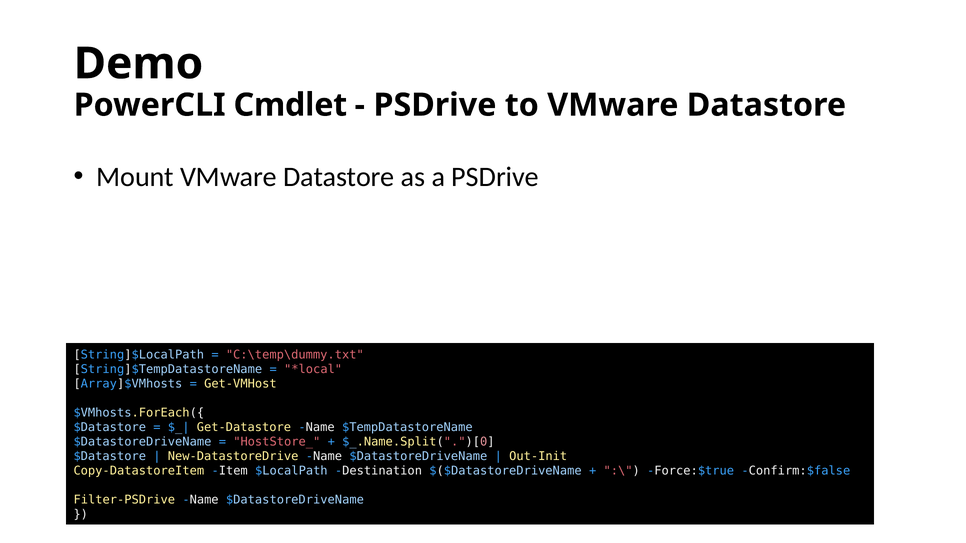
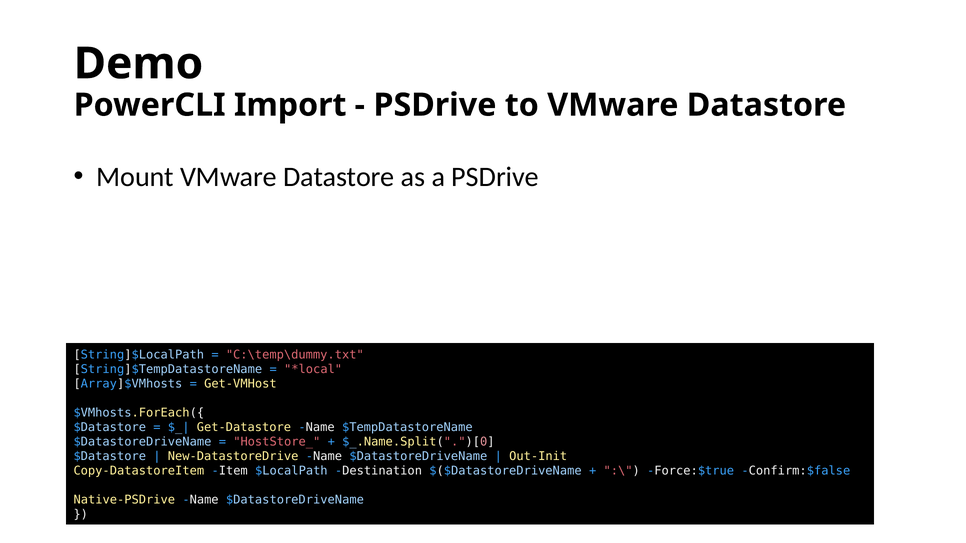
Cmdlet: Cmdlet -> Import
Filter-PSDrive: Filter-PSDrive -> Native-PSDrive
